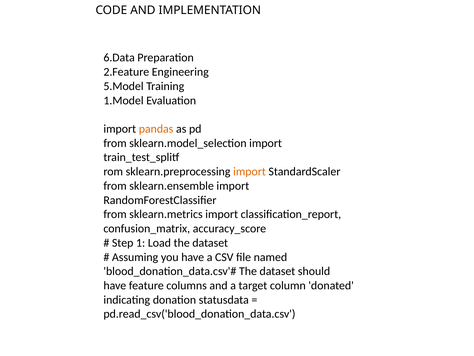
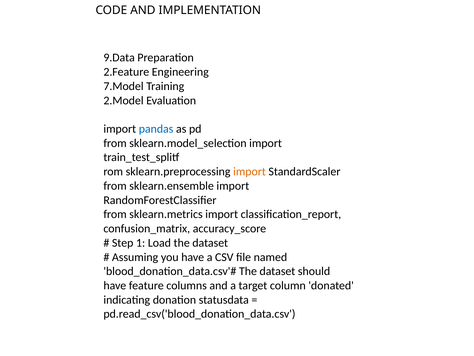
6.Data: 6.Data -> 9.Data
5.Model: 5.Model -> 7.Model
1.Model: 1.Model -> 2.Model
pandas colour: orange -> blue
